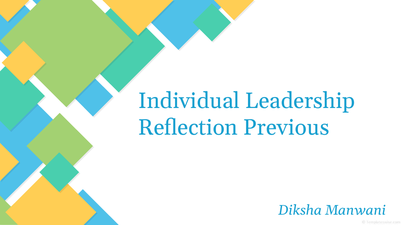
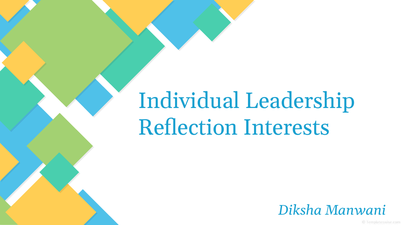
Previous: Previous -> Interests
